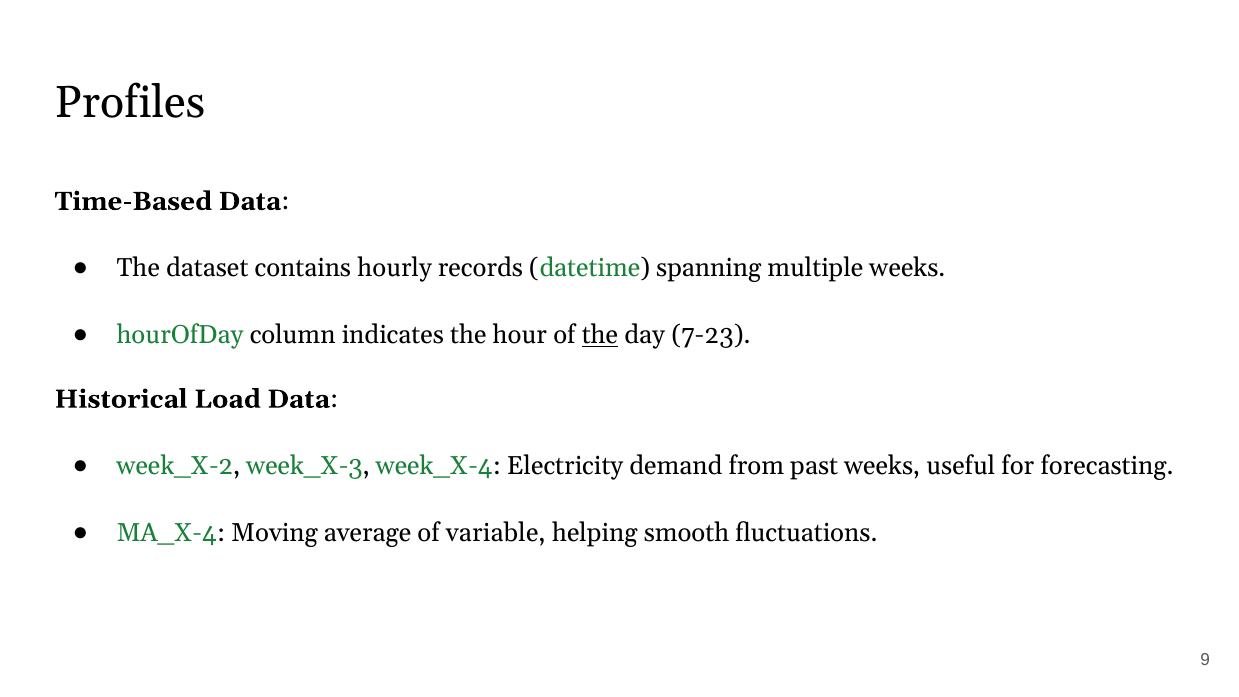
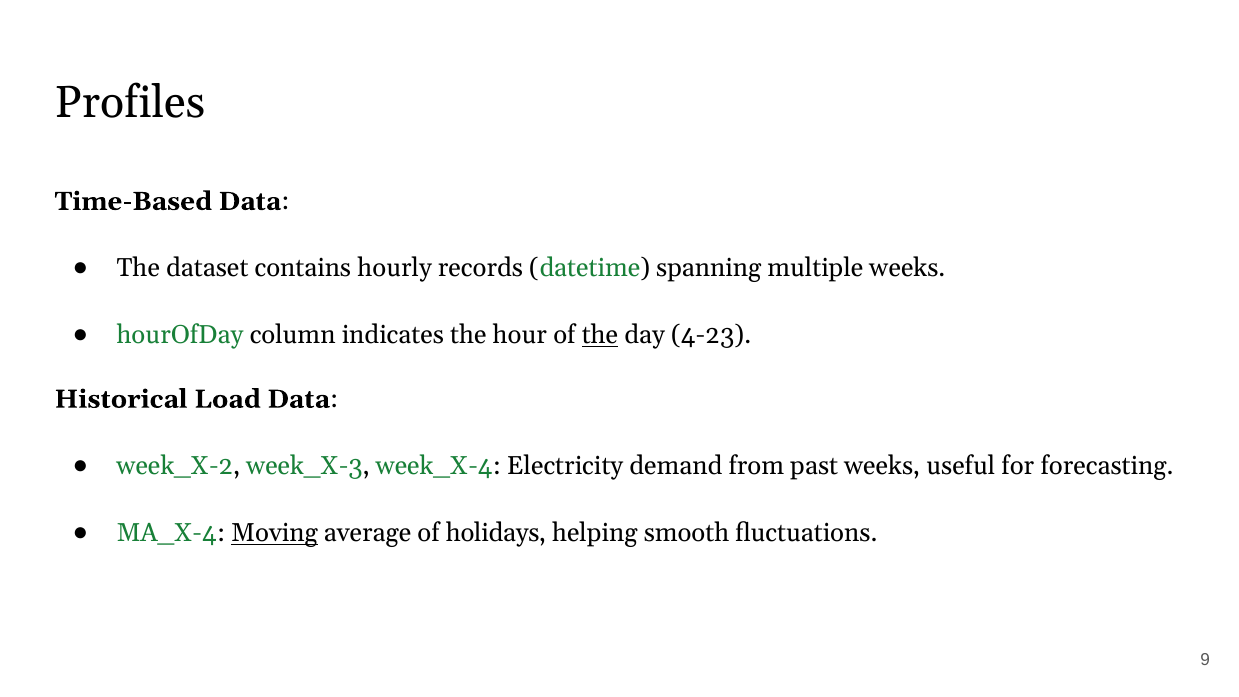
7-23: 7-23 -> 4-23
Moving underline: none -> present
variable: variable -> holidays
